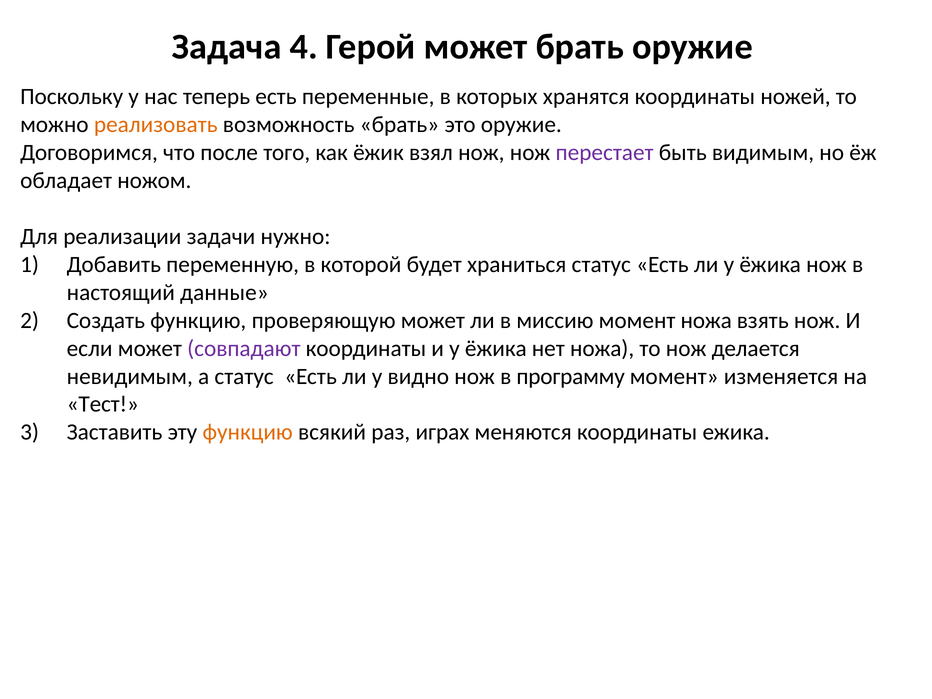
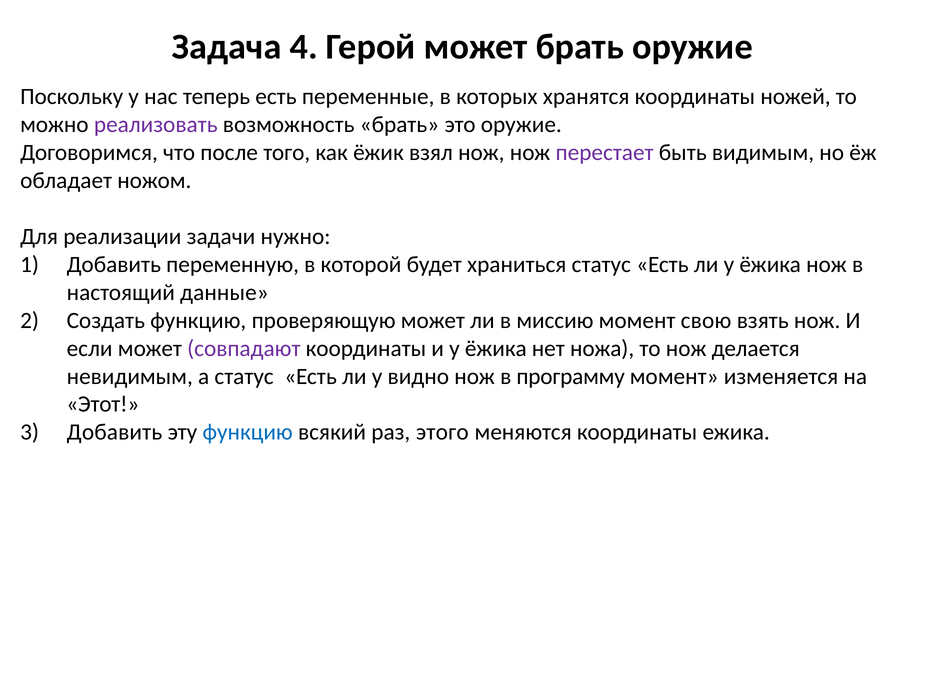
реализовать colour: orange -> purple
момент ножа: ножа -> свою
Тест: Тест -> Этот
Заставить at (115, 432): Заставить -> Добавить
функцию at (248, 432) colour: orange -> blue
играх: играх -> этого
